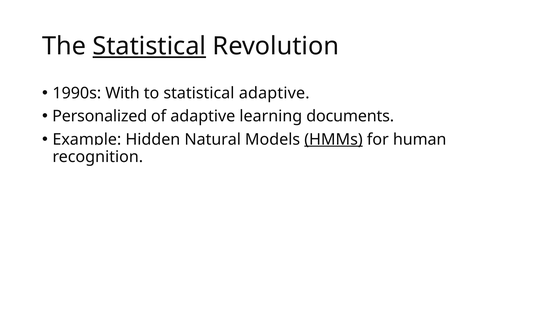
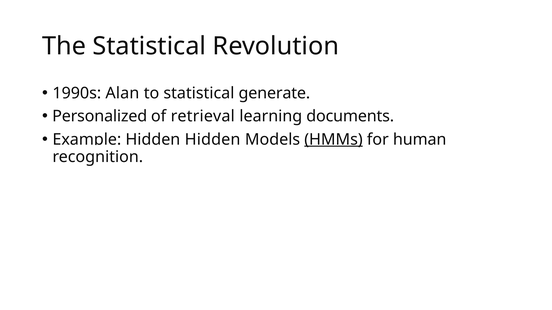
Statistical at (149, 46) underline: present -> none
With: With -> Alan
statistical adaptive: adaptive -> generate
of adaptive: adaptive -> retrieval
Natural at (213, 140): Natural -> Hidden
